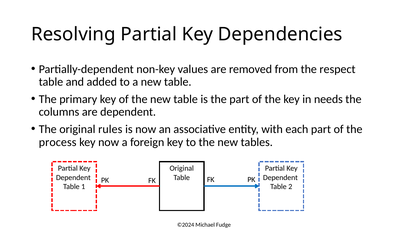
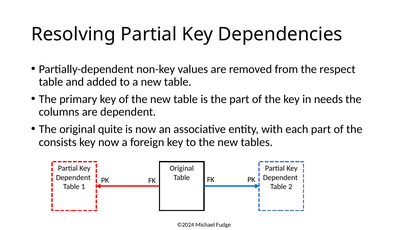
rules: rules -> quite
process: process -> consists
